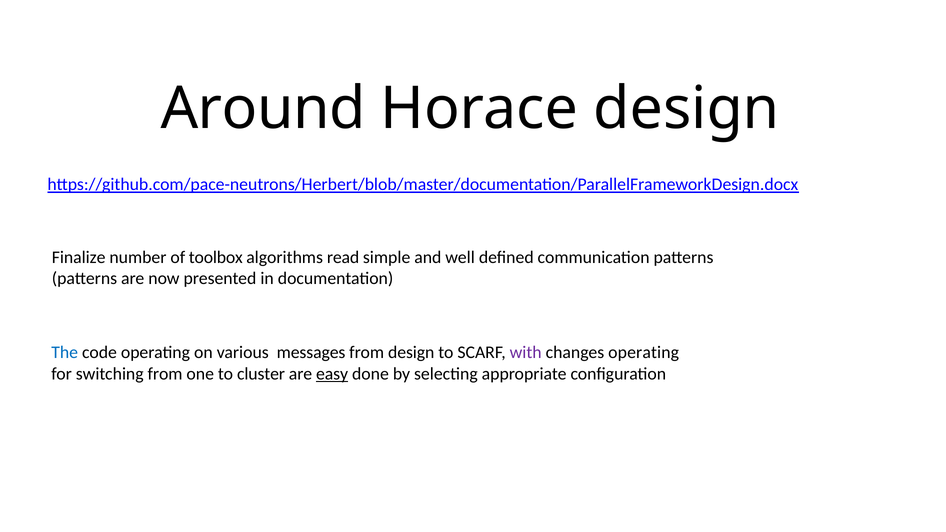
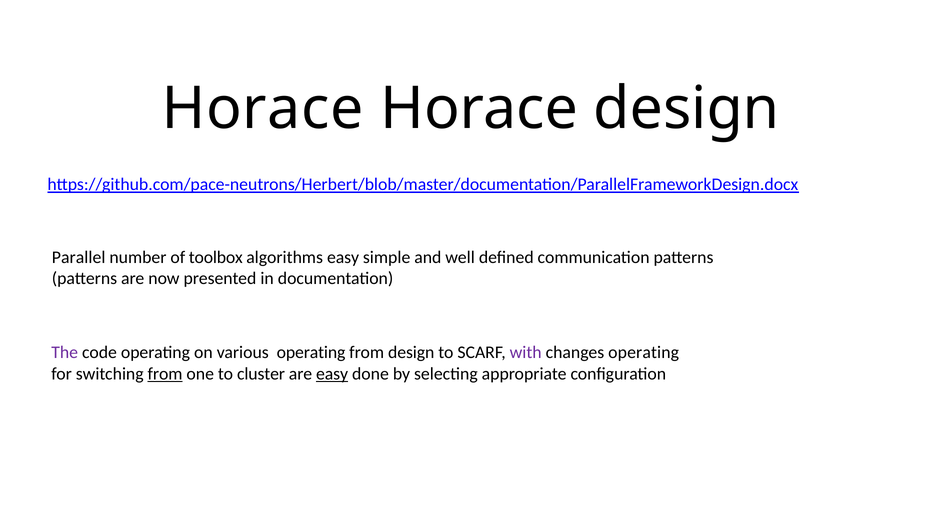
Around at (263, 109): Around -> Horace
Finalize: Finalize -> Parallel
algorithms read: read -> easy
The colour: blue -> purple
various messages: messages -> operating
from at (165, 374) underline: none -> present
